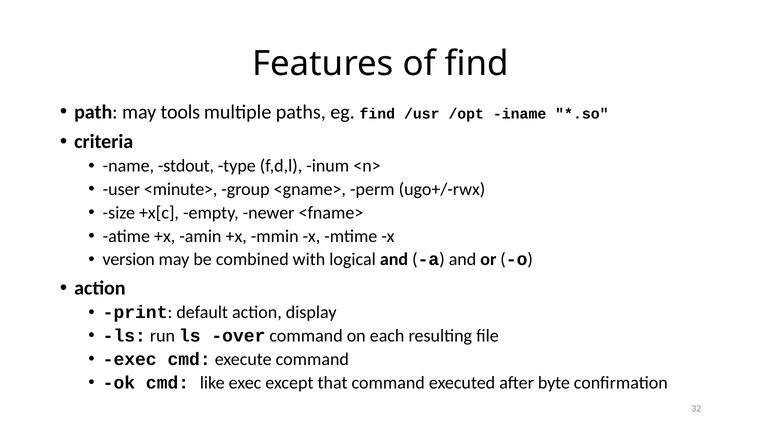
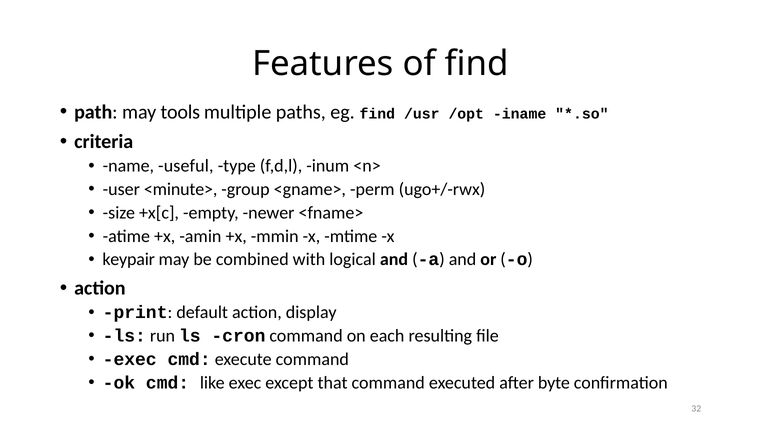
stdout: stdout -> useful
version: version -> keypair
over: over -> cron
